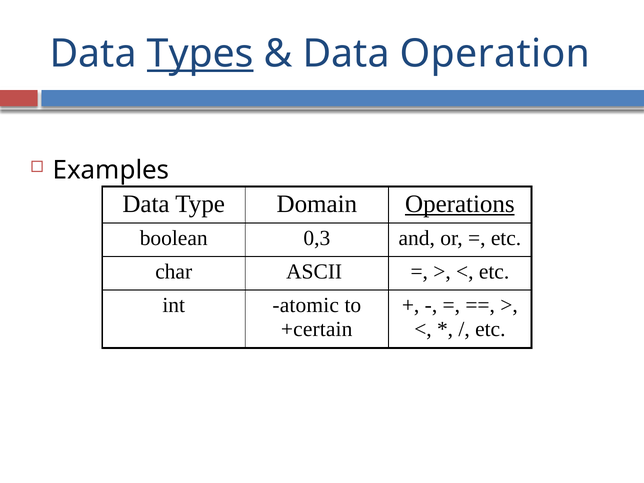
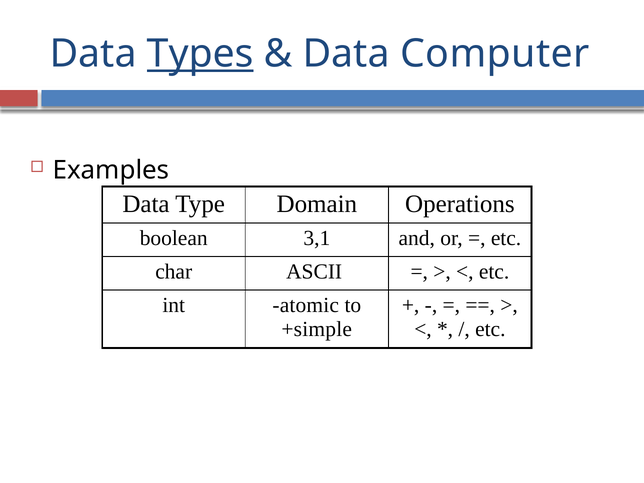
Operation: Operation -> Computer
Operations underline: present -> none
0,3: 0,3 -> 3,1
+certain: +certain -> +simple
